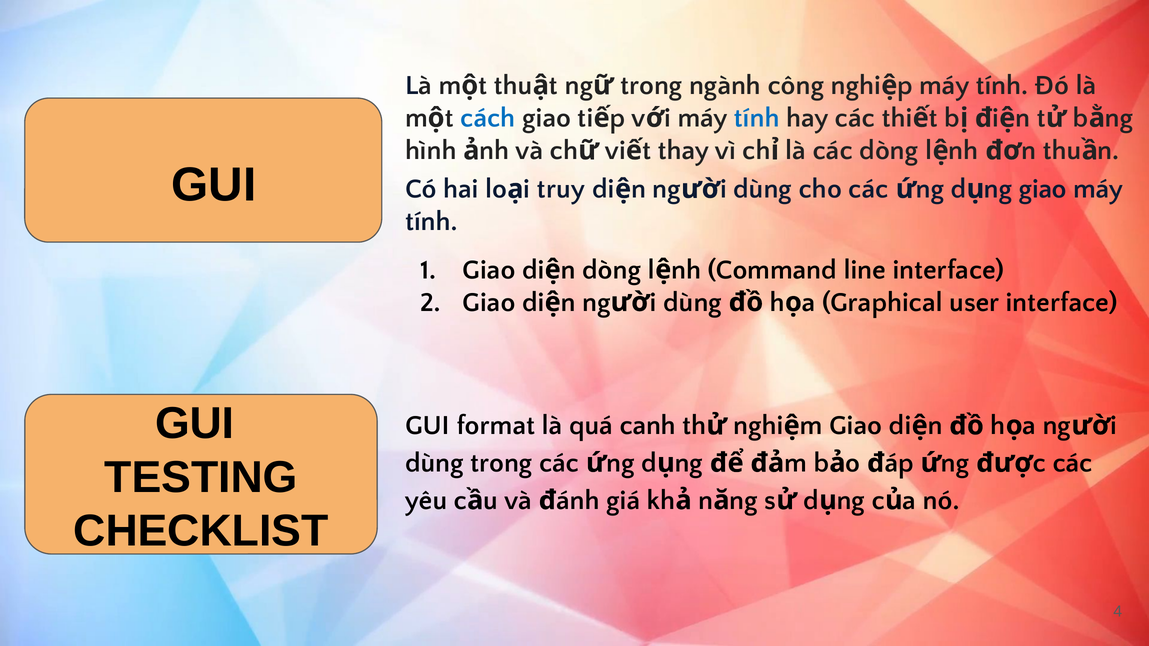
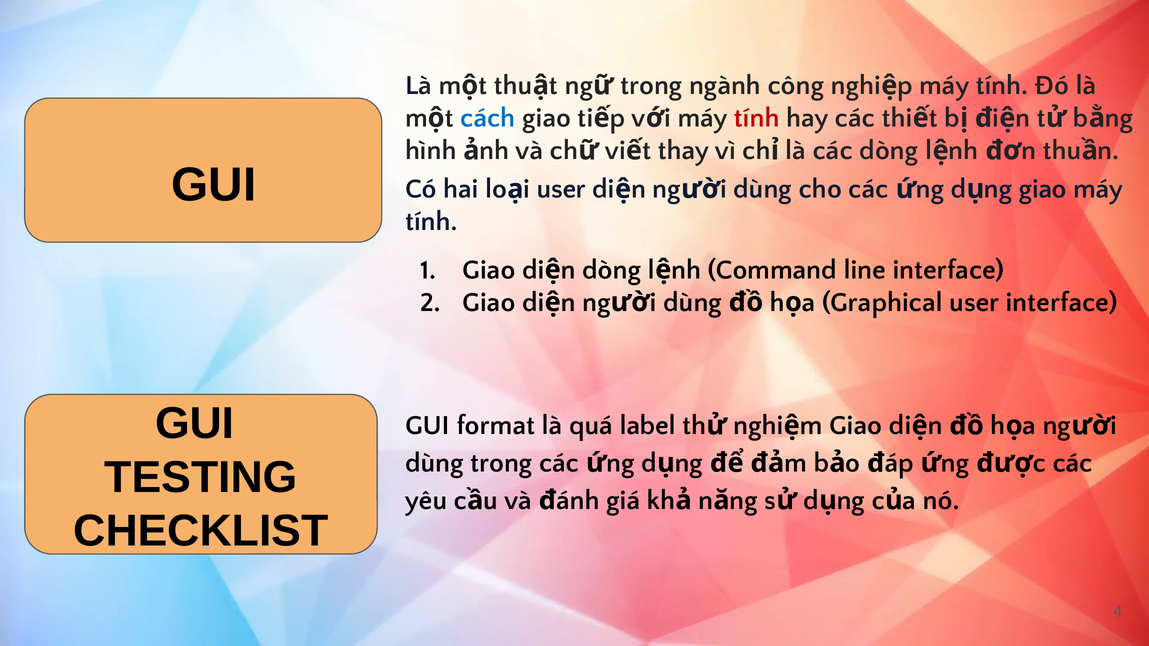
tính at (757, 118) colour: blue -> red
truy at (561, 189): truy -> user
canh: canh -> label
